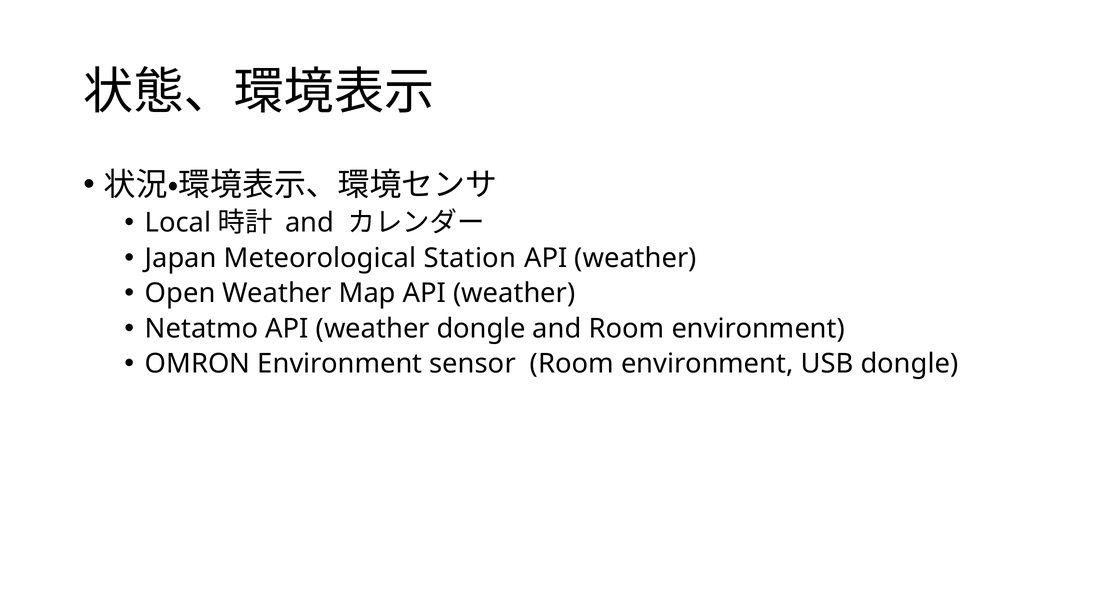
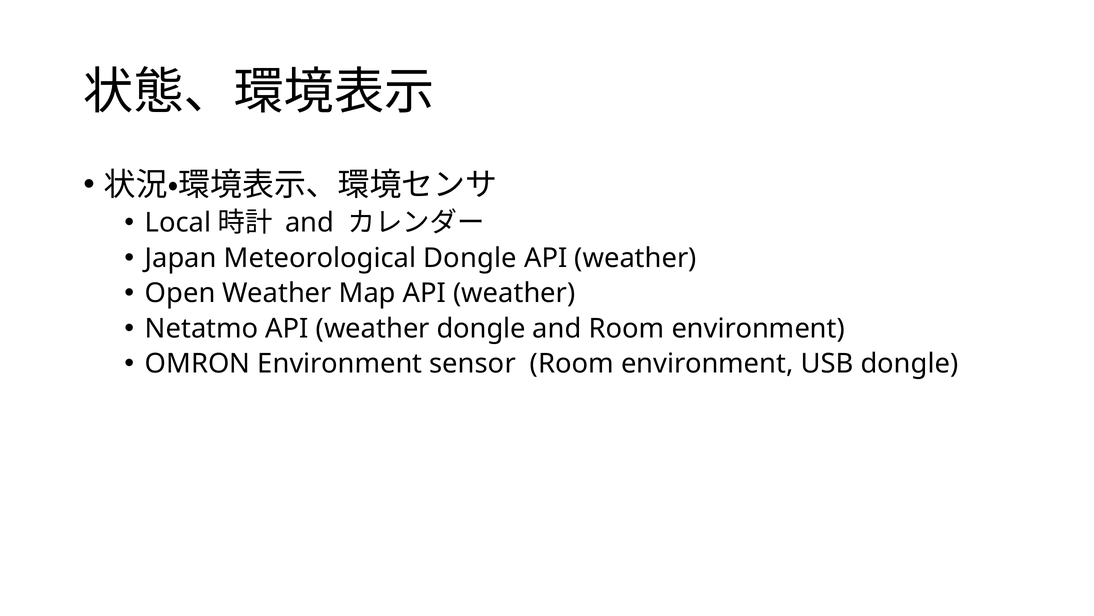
Meteorological Station: Station -> Dongle
